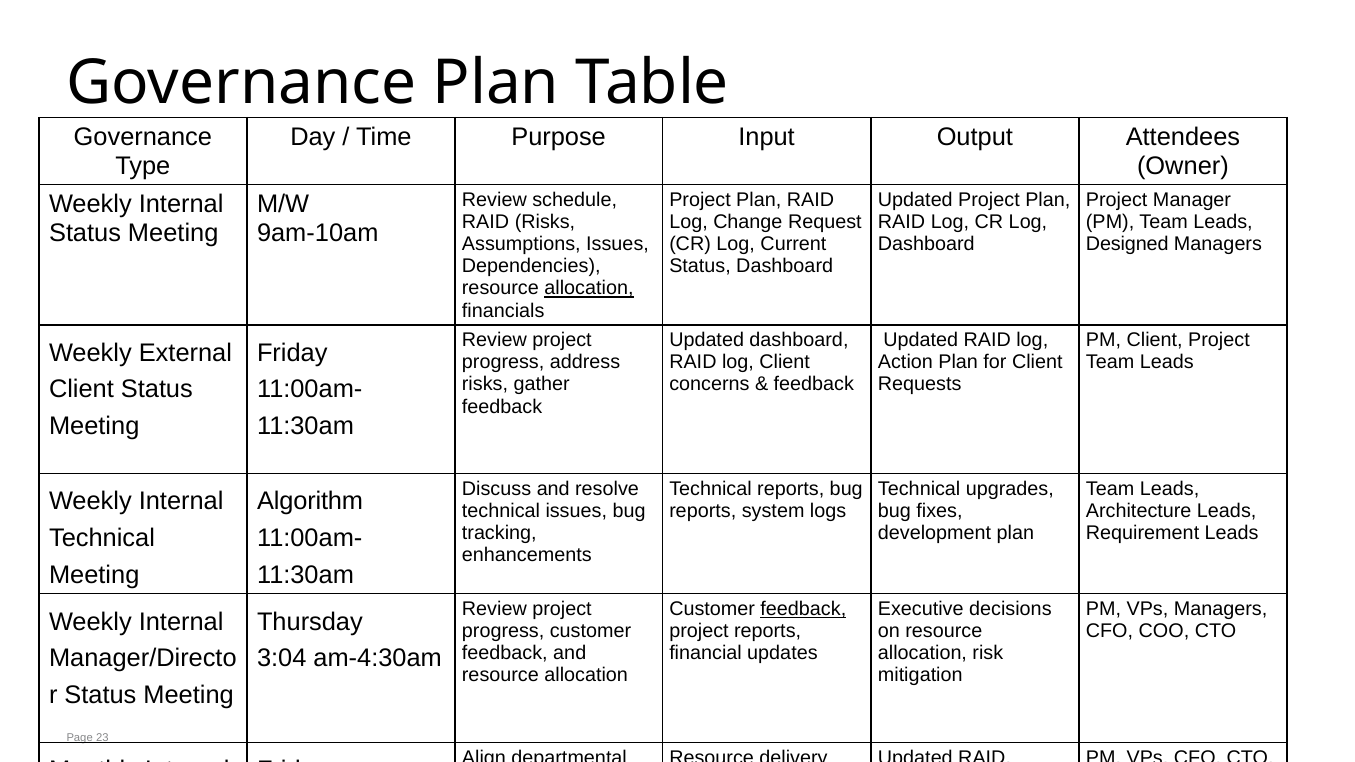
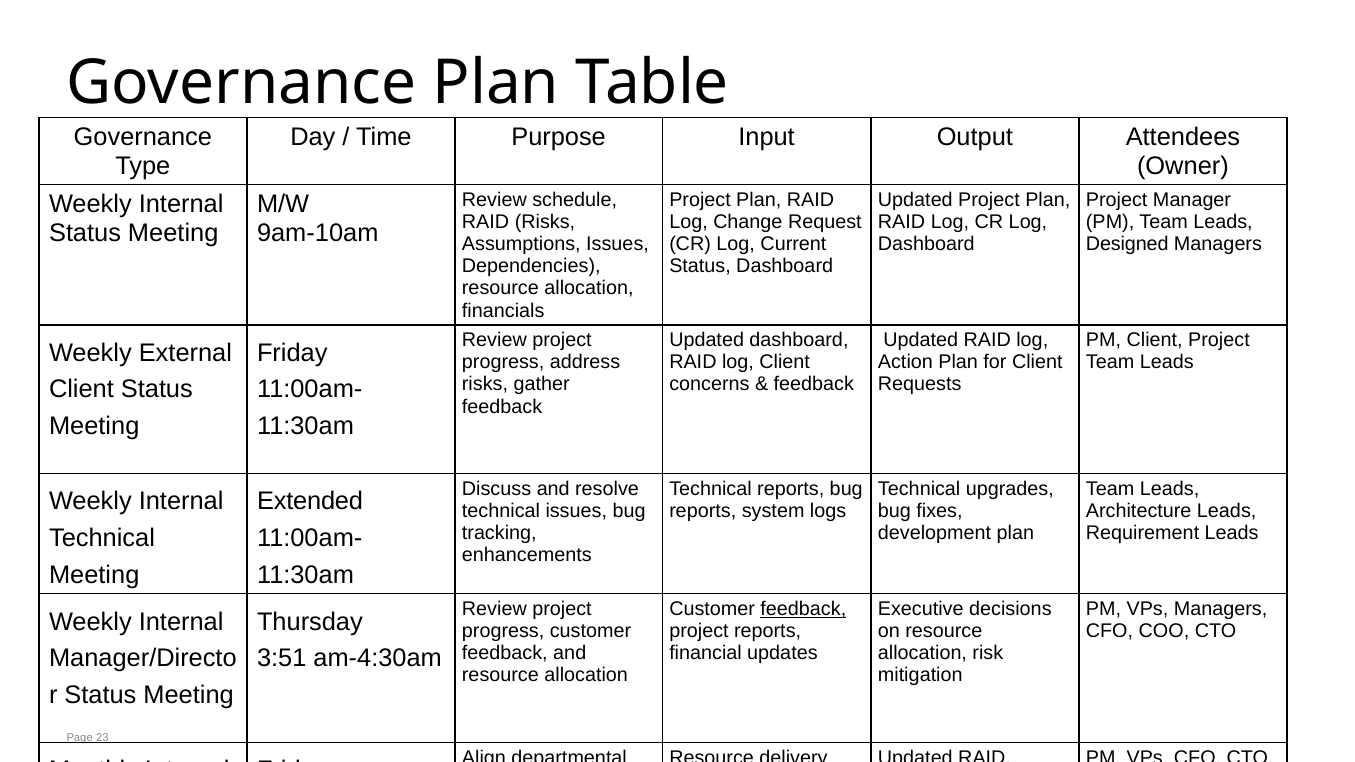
allocation at (589, 289) underline: present -> none
Algorithm: Algorithm -> Extended
3:04: 3:04 -> 3:51
